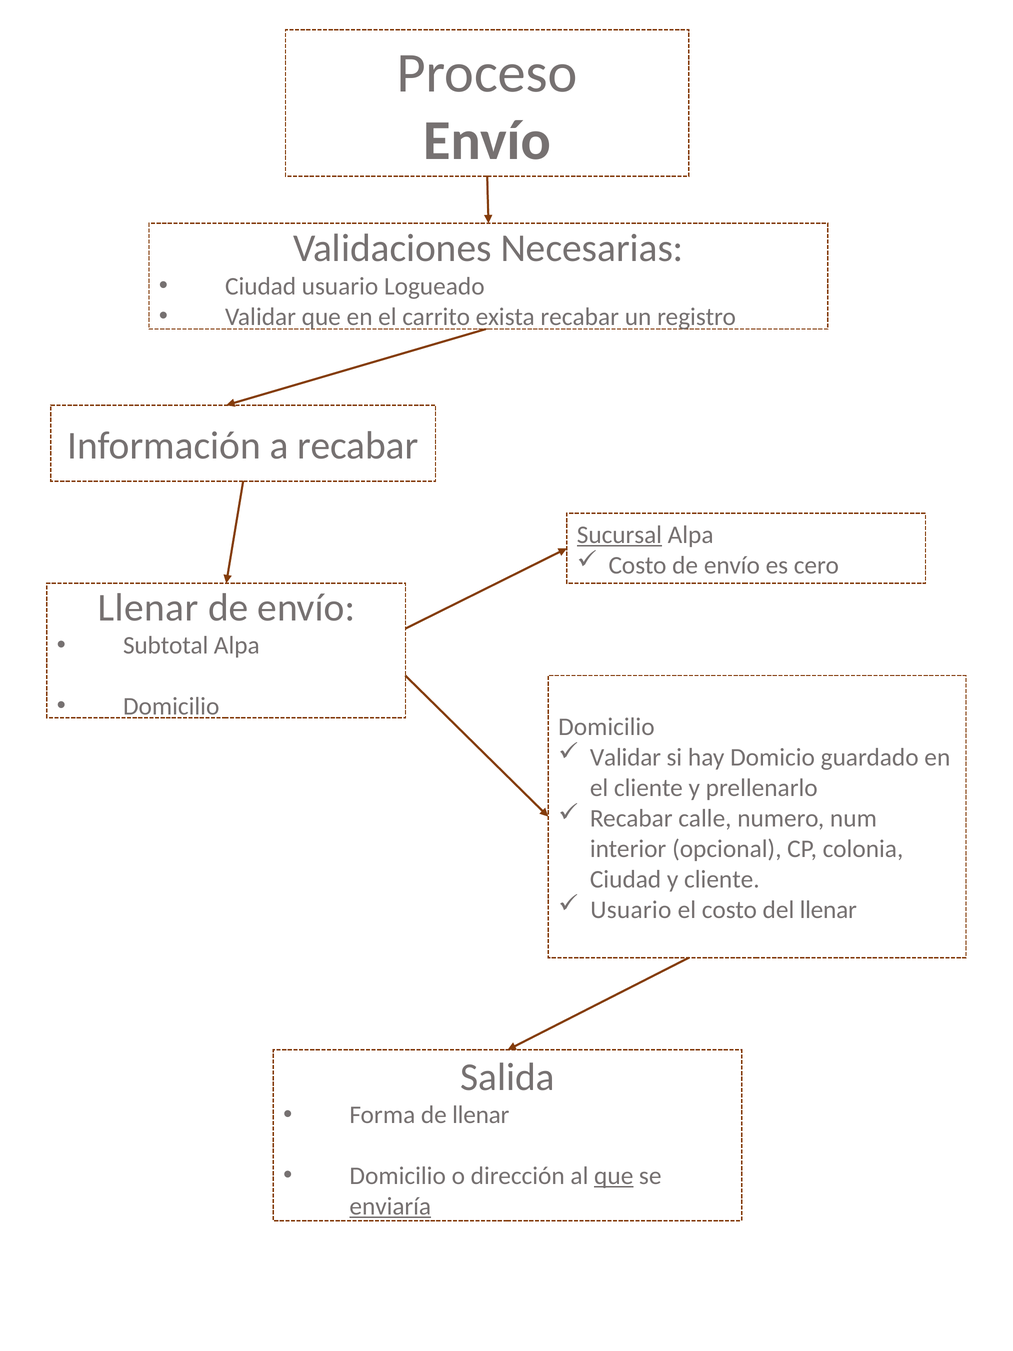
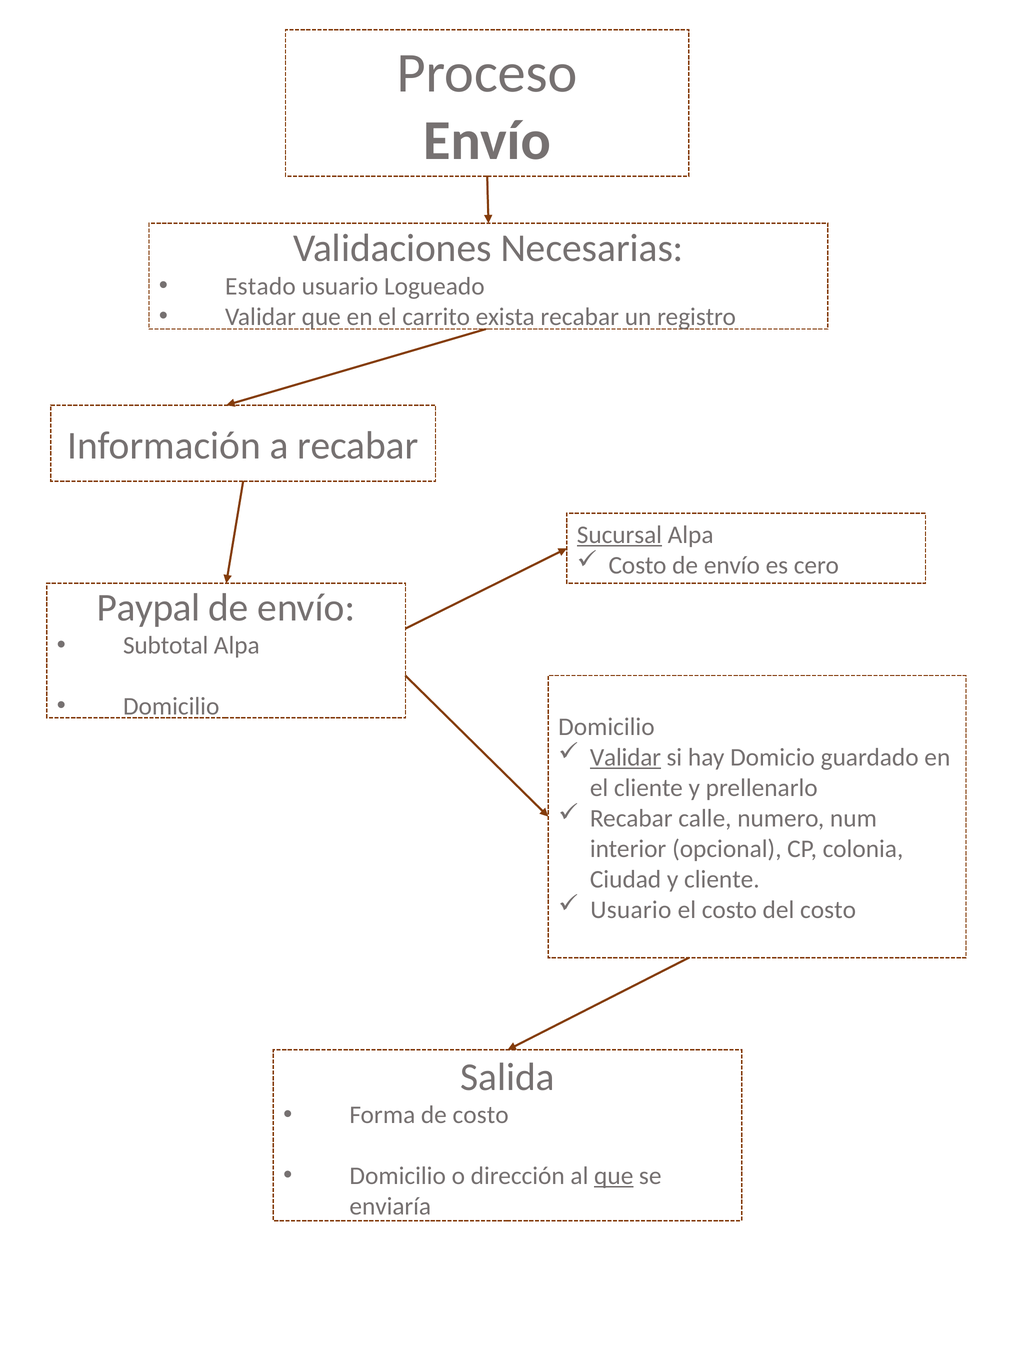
Ciudad at (261, 286): Ciudad -> Estado
Llenar at (148, 607): Llenar -> Paypal
Validar at (625, 757) underline: none -> present
del llenar: llenar -> costo
de llenar: llenar -> costo
enviaría underline: present -> none
